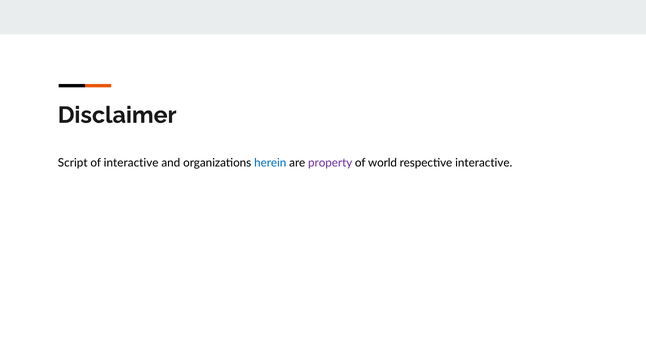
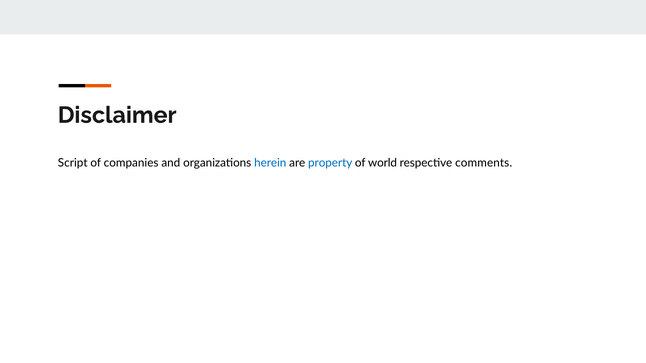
of interactive: interactive -> companies
property colour: purple -> blue
respective interactive: interactive -> comments
